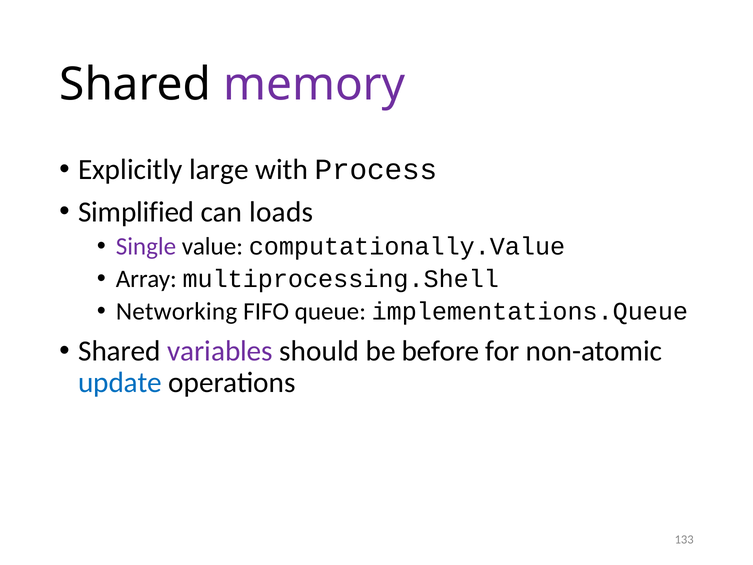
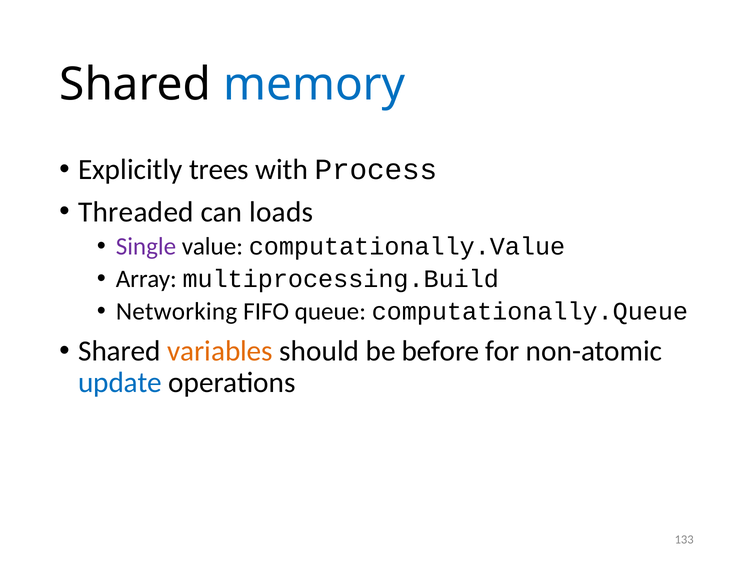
memory colour: purple -> blue
large: large -> trees
Simplified: Simplified -> Threaded
multiprocessing.Shell: multiprocessing.Shell -> multiprocessing.Build
implementations.Queue: implementations.Queue -> computationally.Queue
variables colour: purple -> orange
